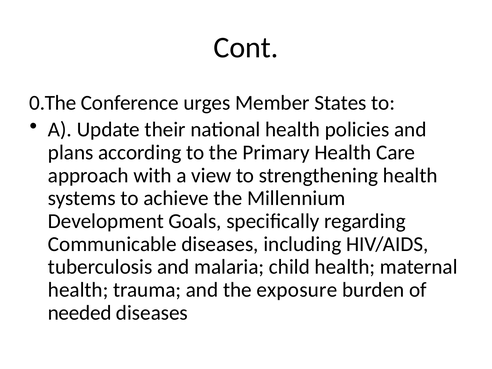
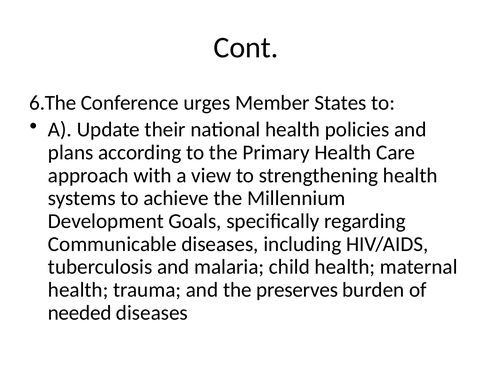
0.The: 0.The -> 6.The
exposure: exposure -> preserves
